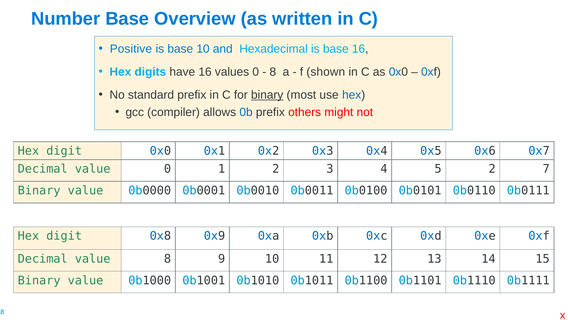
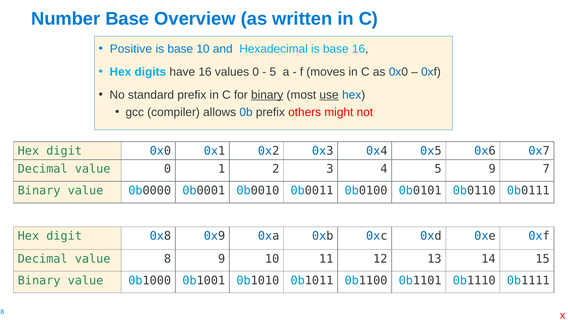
8 at (273, 72): 8 -> 5
shown: shown -> moves
use underline: none -> present
5 2: 2 -> 9
